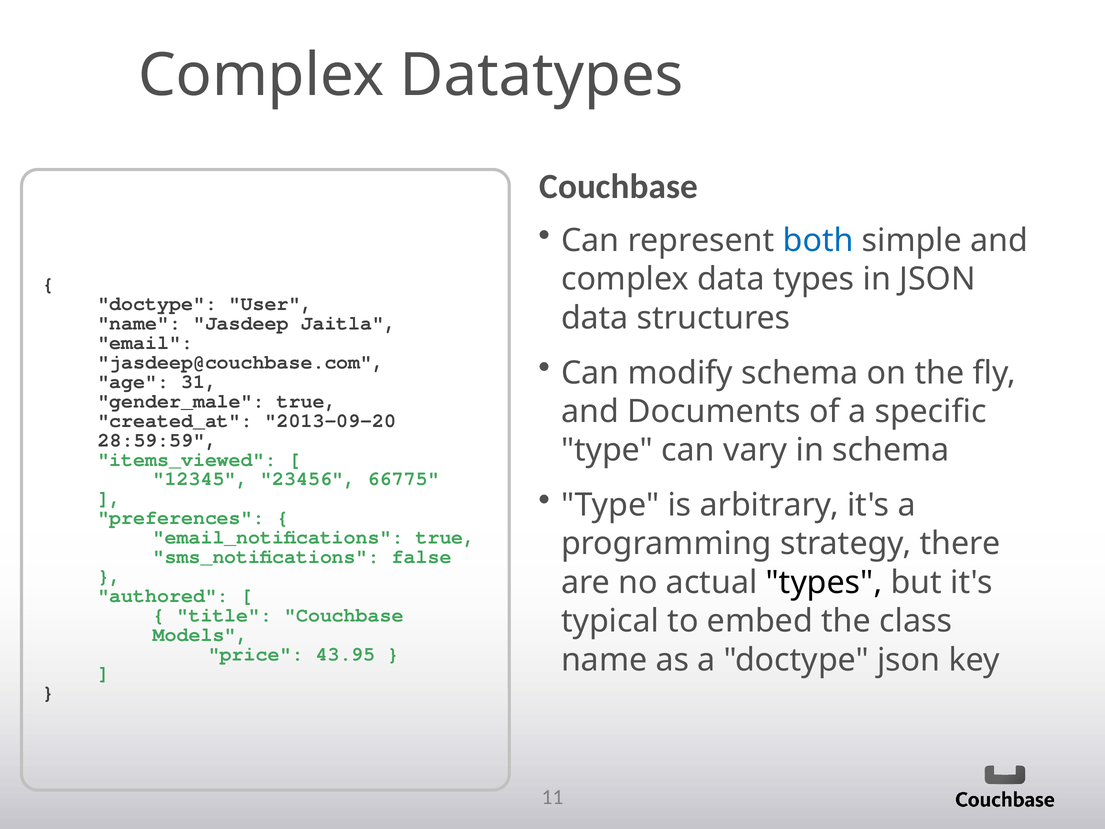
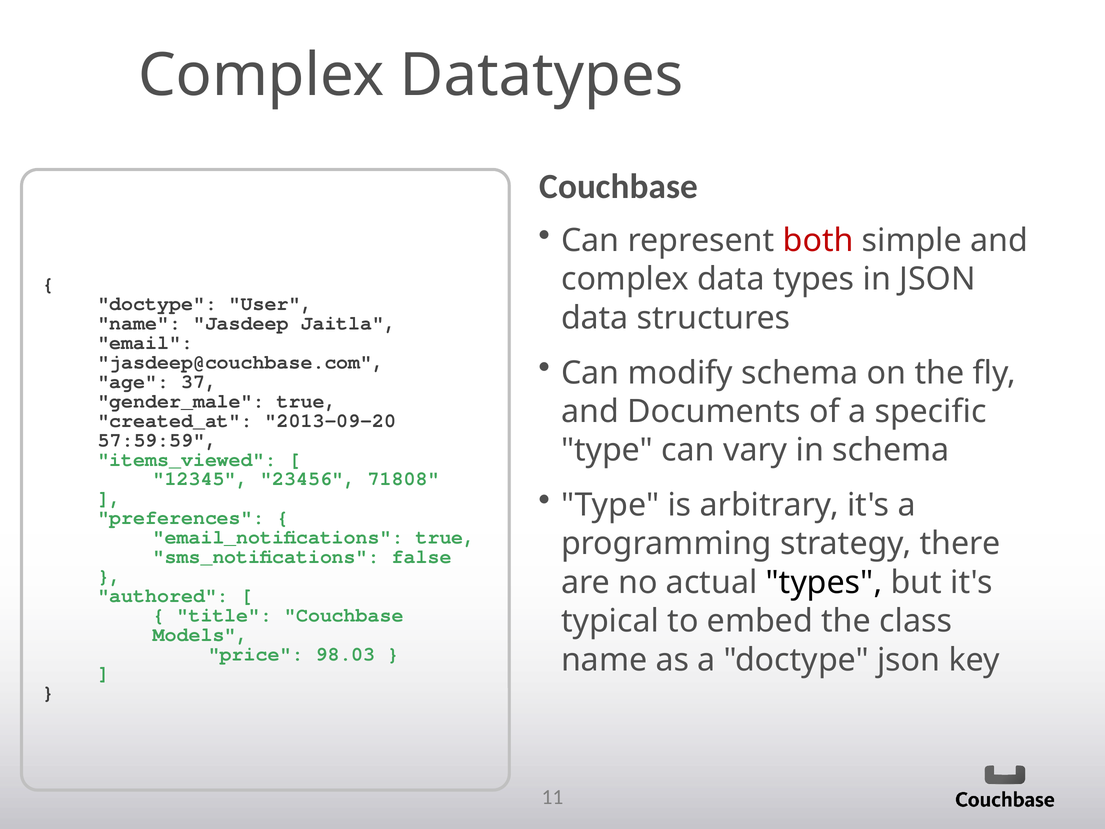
both colour: blue -> red
31: 31 -> 37
28:59:59: 28:59:59 -> 57:59:59
66775: 66775 -> 71808
43.95: 43.95 -> 98.03
